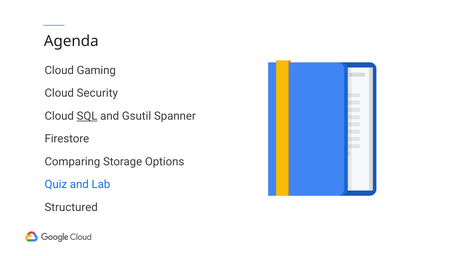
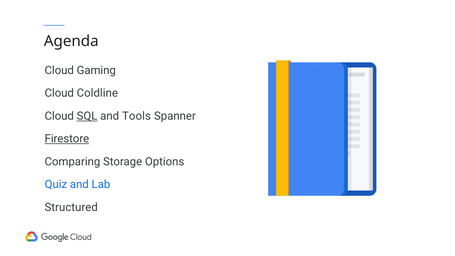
Security: Security -> Coldline
Gsutil: Gsutil -> Tools
Firestore underline: none -> present
